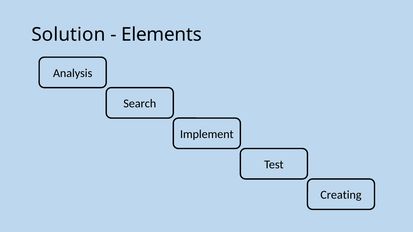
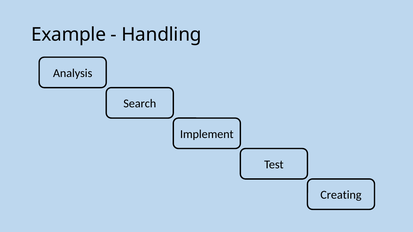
Solution: Solution -> Example
Elements: Elements -> Handling
